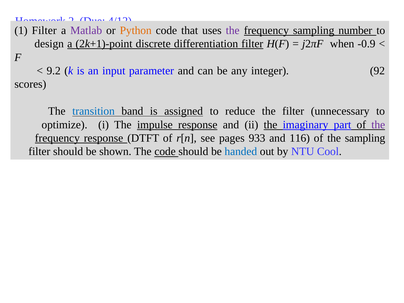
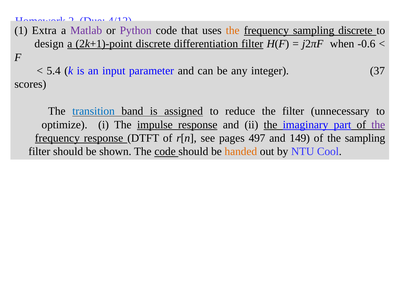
1 Filter: Filter -> Extra
Python colour: orange -> purple
the at (233, 30) colour: purple -> orange
sampling number: number -> discrete
-0.9: -0.9 -> -0.6
9.2: 9.2 -> 5.4
92: 92 -> 37
933: 933 -> 497
116: 116 -> 149
handed colour: blue -> orange
